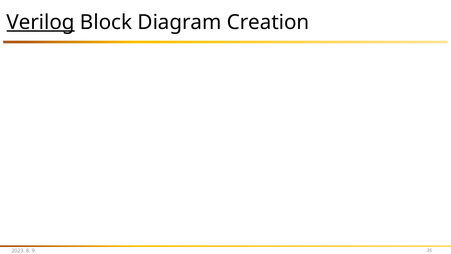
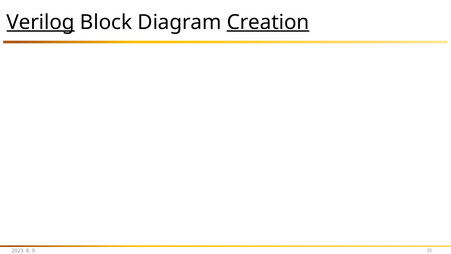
Creation underline: none -> present
